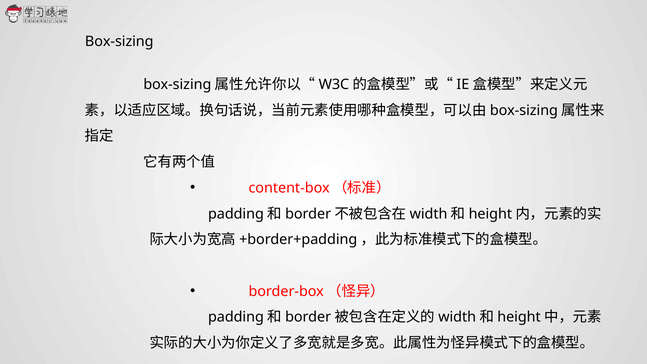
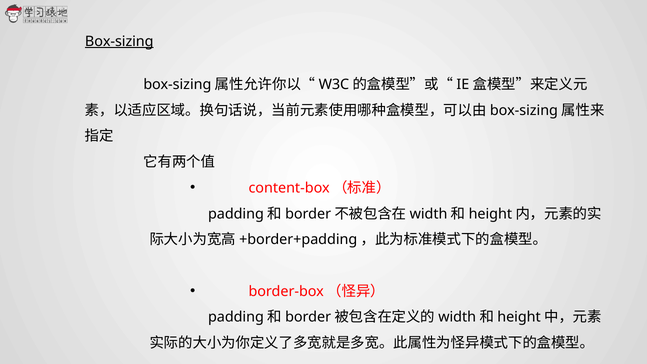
Box-sizing underline: none -> present
